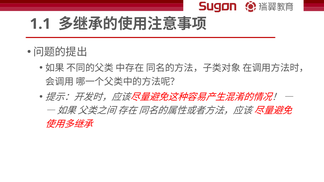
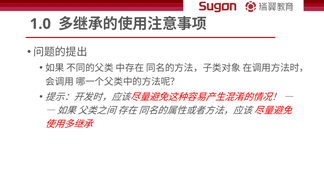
1.1: 1.1 -> 1.0
